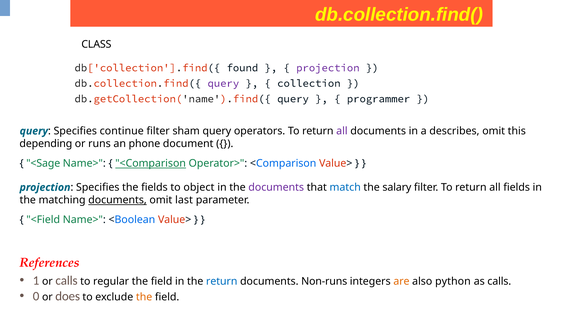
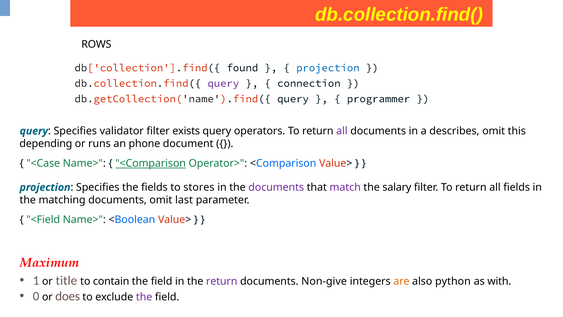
CLASS: CLASS -> ROWS
projection at (328, 68) colour: purple -> blue
collection: collection -> connection
continue: continue -> validator
sham: sham -> exists
<Sage: <Sage -> <Case
object: object -> stores
match colour: blue -> purple
documents at (118, 200) underline: present -> none
References: References -> Maximum
or calls: calls -> title
regular: regular -> contain
return at (222, 281) colour: blue -> purple
Non-runs: Non-runs -> Non-give
as calls: calls -> with
the at (144, 297) colour: orange -> purple
